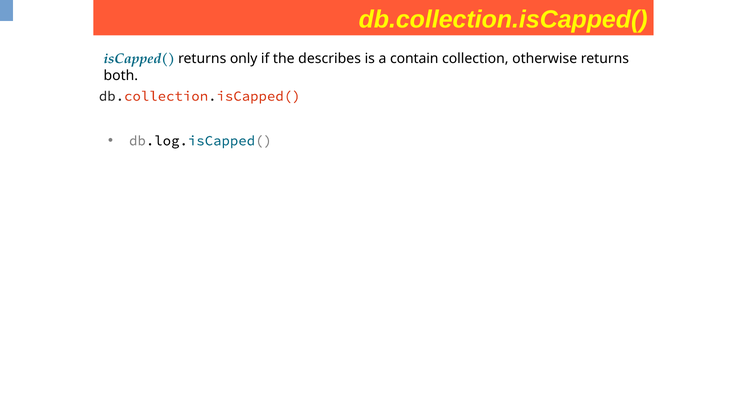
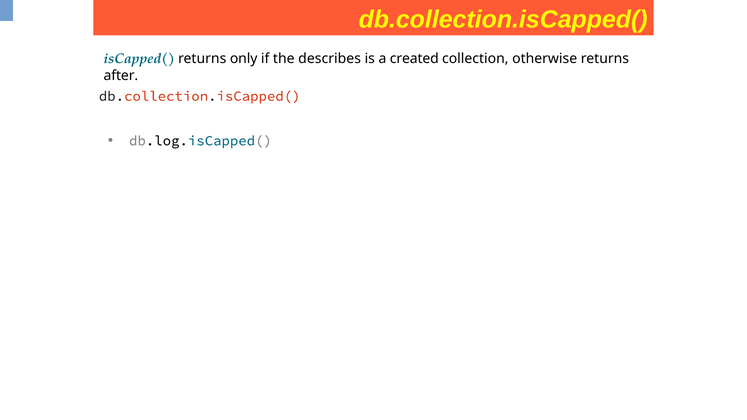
contain: contain -> created
both: both -> after
